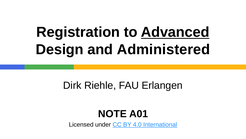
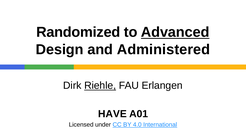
Registration: Registration -> Randomized
Riehle underline: none -> present
NOTE: NOTE -> HAVE
